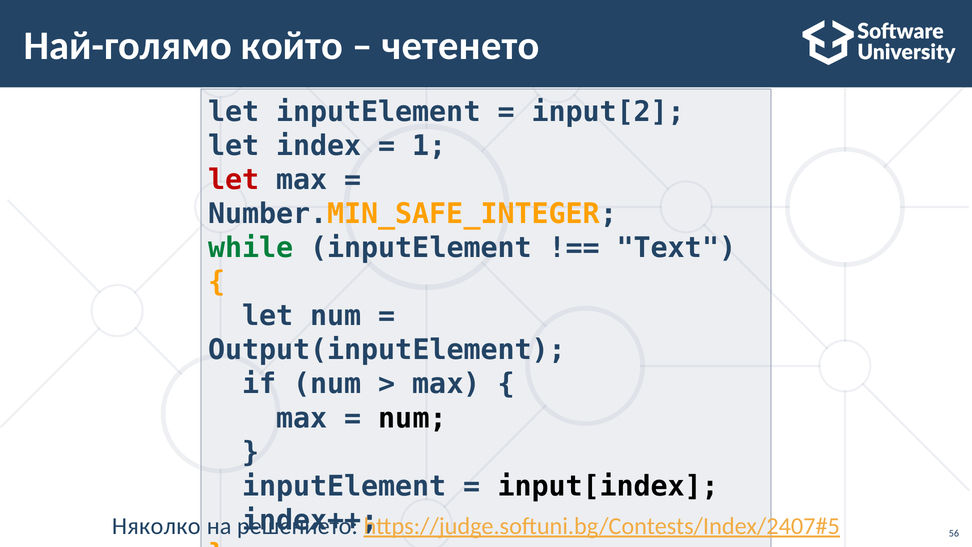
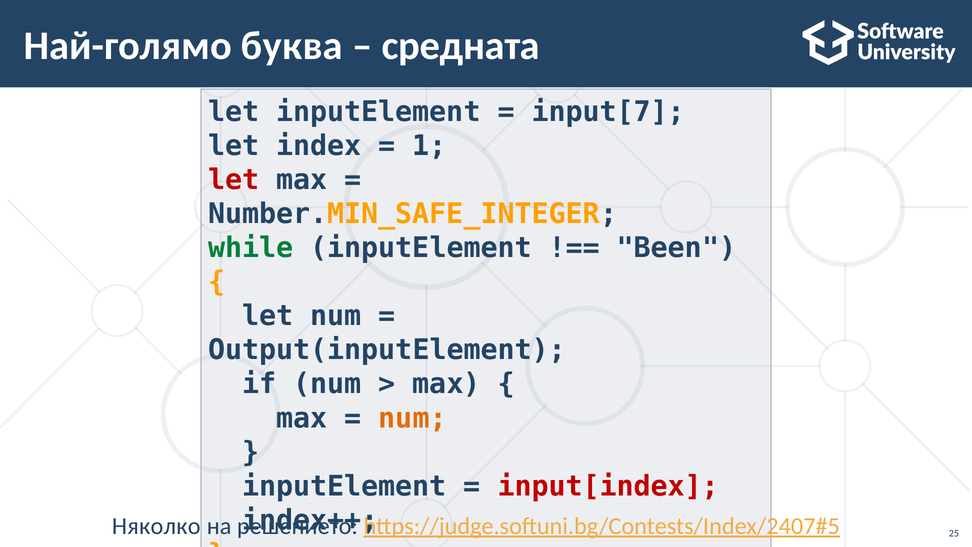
който: който -> буква
четенето: четенето -> средната
input[2: input[2 -> input[7
Text: Text -> Been
num at (413, 418) colour: black -> orange
input[index colour: black -> red
56: 56 -> 25
